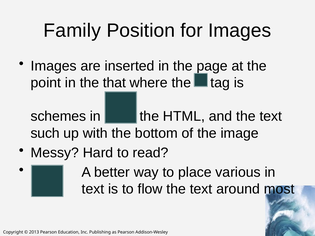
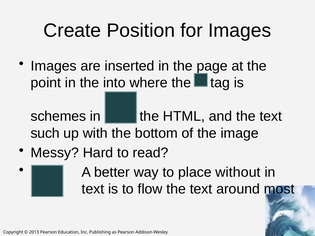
Family: Family -> Create
that: that -> into
various: various -> without
